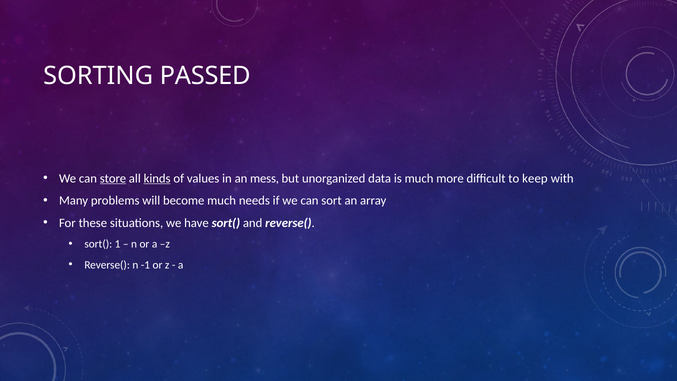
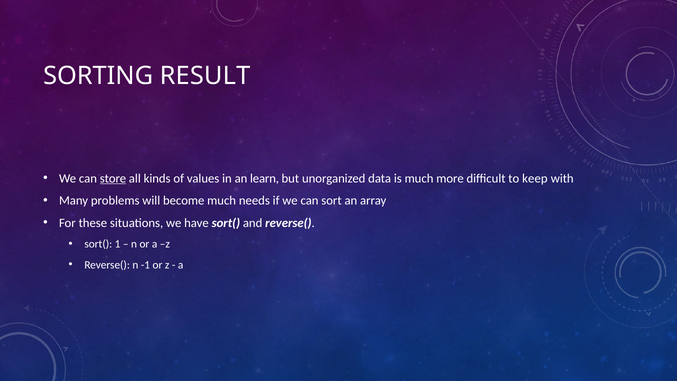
PASSED: PASSED -> RESULT
kinds underline: present -> none
mess: mess -> learn
